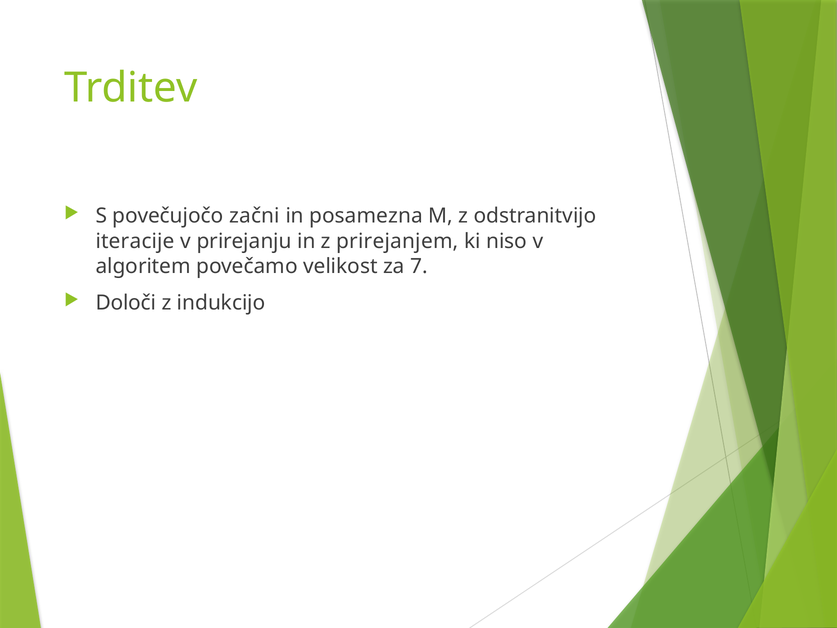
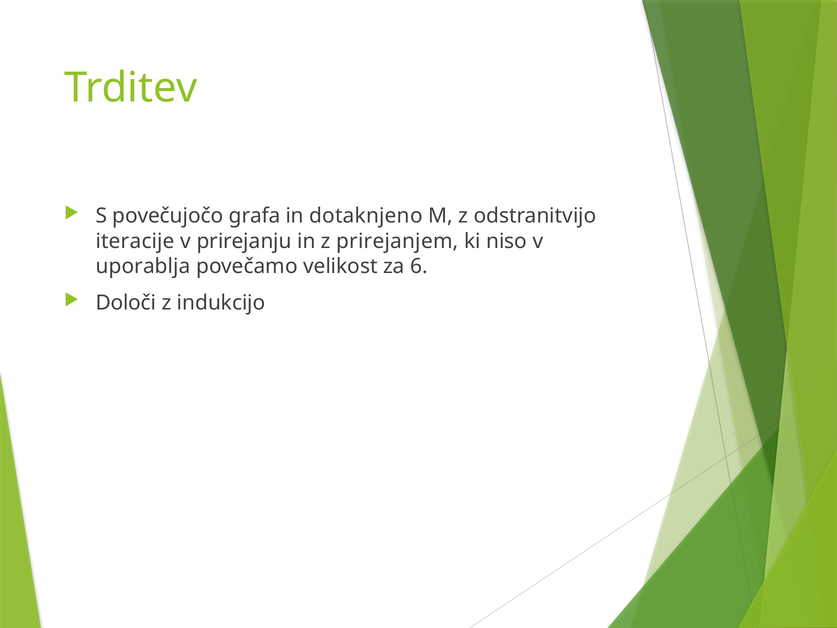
začni: začni -> grafa
posamezna: posamezna -> dotaknjeno
algoritem: algoritem -> uporablja
7: 7 -> 6
